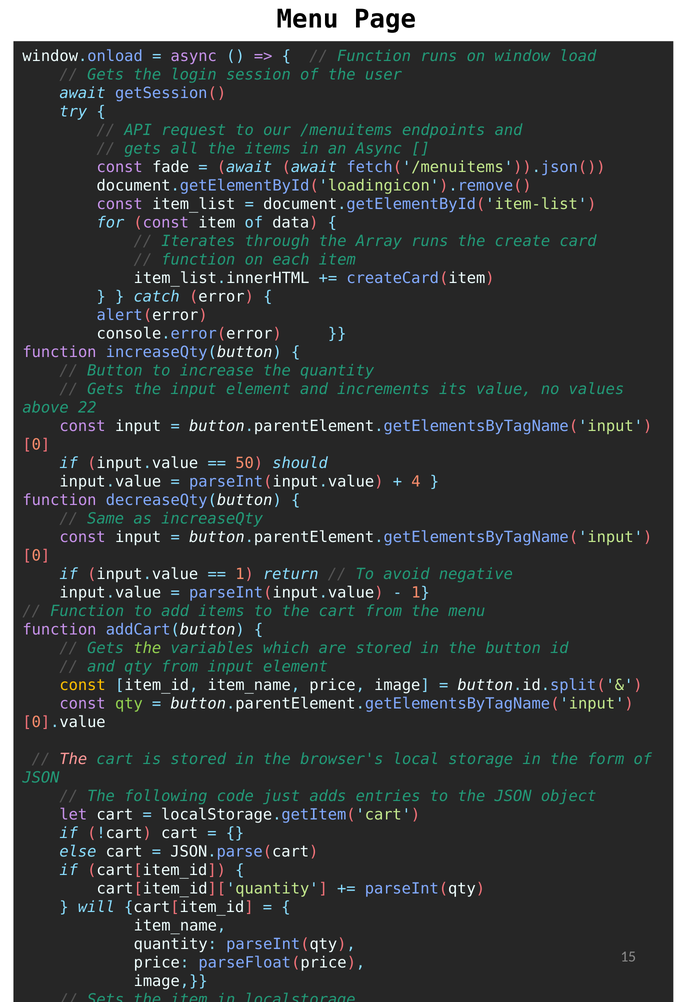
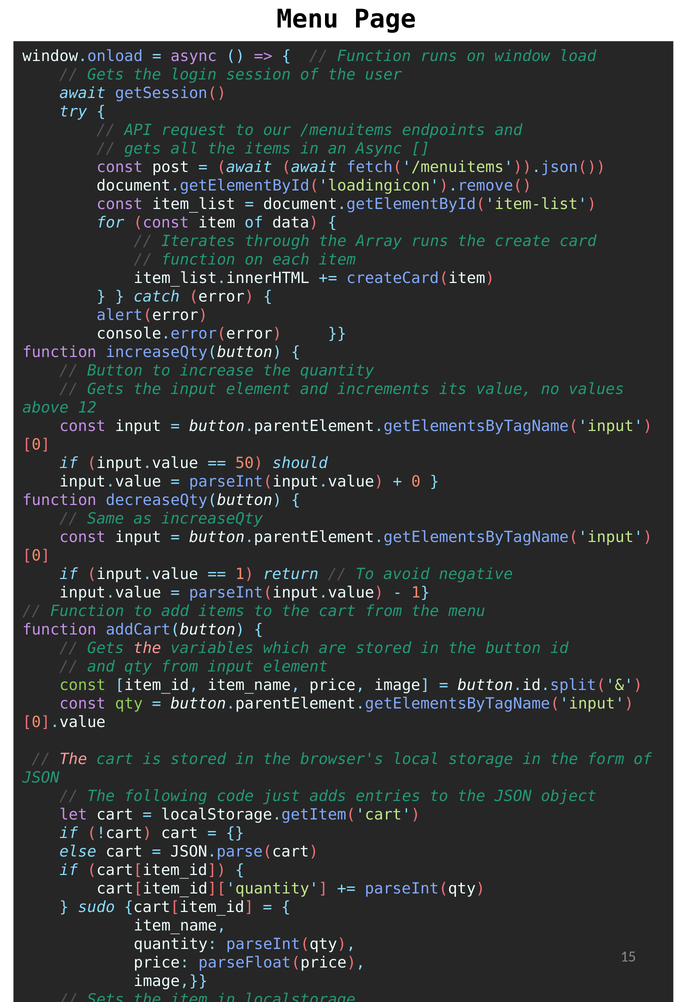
fade: fade -> post
22: 22 -> 12
4 at (416, 481): 4 -> 0
the at (147, 647) colour: light green -> pink
const at (83, 684) colour: yellow -> light green
will: will -> sudo
